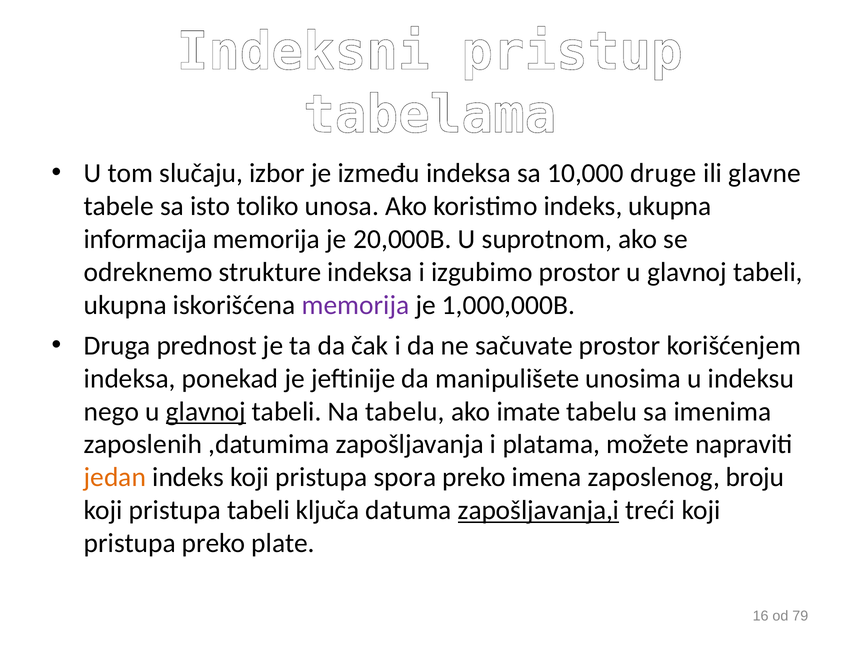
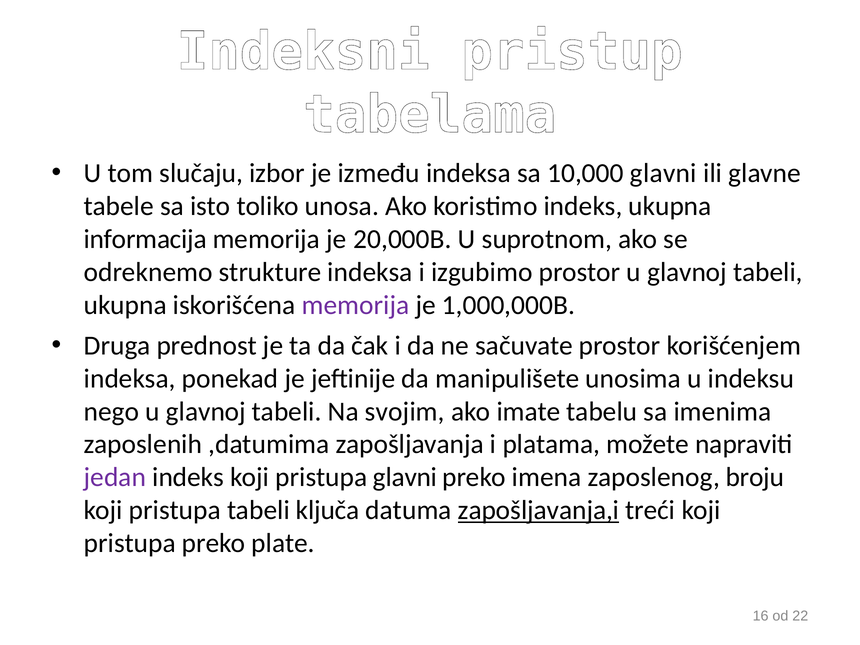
10,000 druge: druge -> glavni
glavnoj at (206, 411) underline: present -> none
Na tabelu: tabelu -> svojim
jedan colour: orange -> purple
pristupa spora: spora -> glavni
79: 79 -> 22
